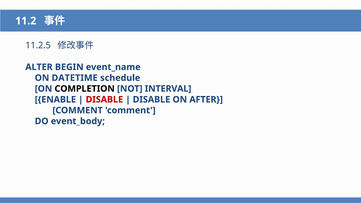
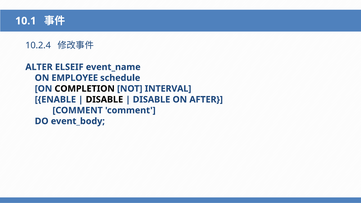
11.2: 11.2 -> 10.1
11.2.5: 11.2.5 -> 10.2.4
BEGIN: BEGIN -> ELSEIF
DATETIME: DATETIME -> EMPLOYEE
DISABLE at (104, 100) colour: red -> black
